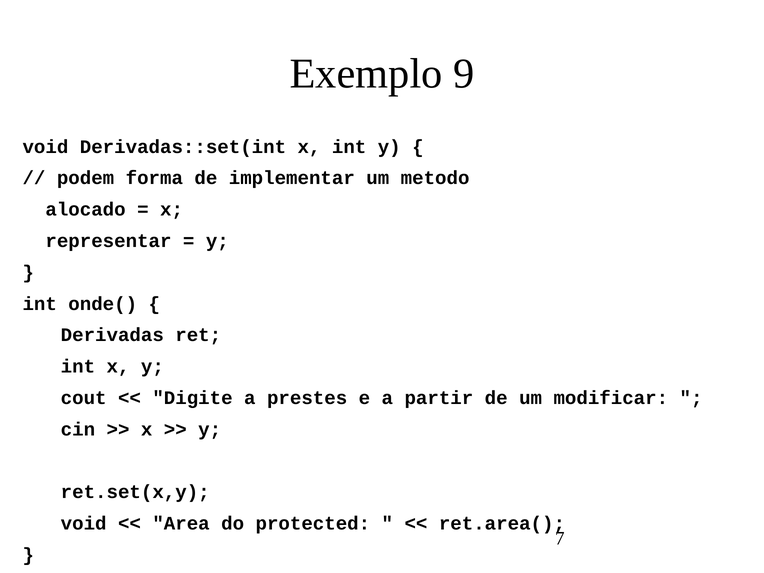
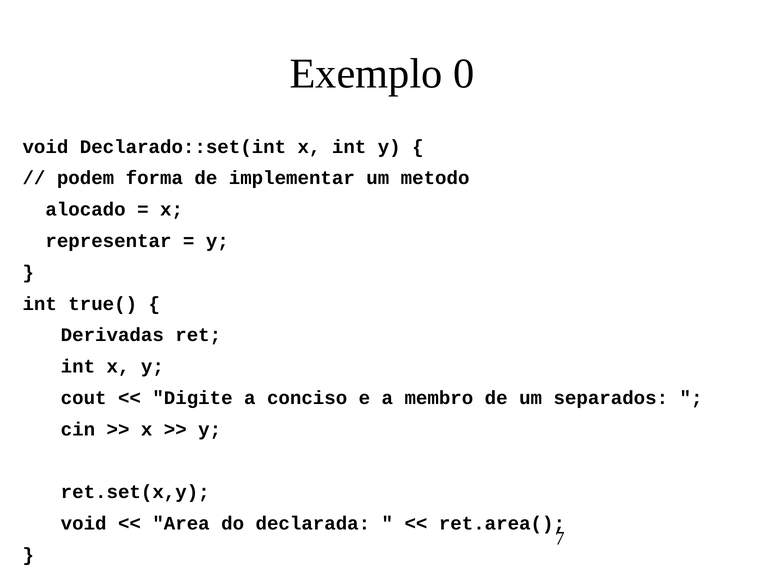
9: 9 -> 0
Derivadas::set(int: Derivadas::set(int -> Declarado::set(int
onde(: onde( -> true(
prestes: prestes -> conciso
partir: partir -> membro
modificar: modificar -> separados
protected: protected -> declarada
